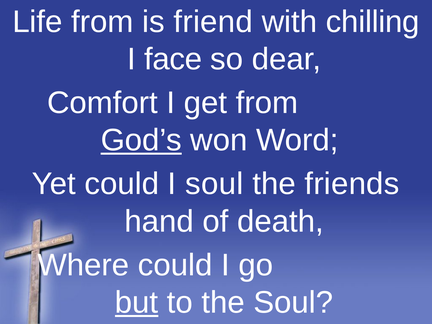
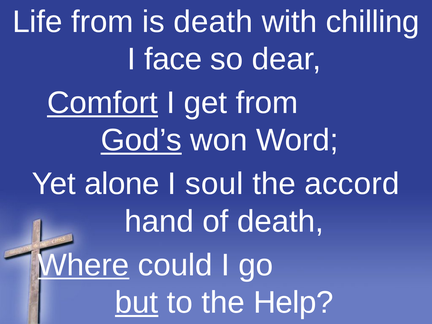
is friend: friend -> death
Comfort underline: none -> present
Yet could: could -> alone
friends: friends -> accord
Where underline: none -> present
the Soul: Soul -> Help
